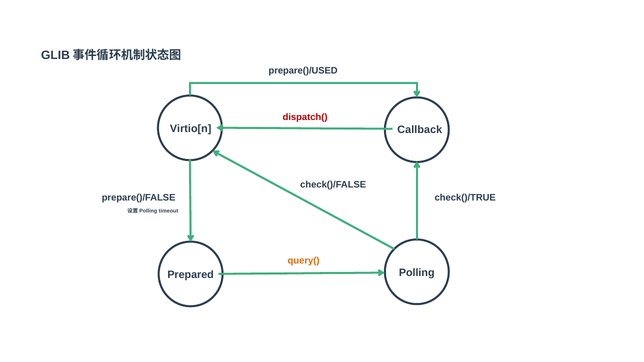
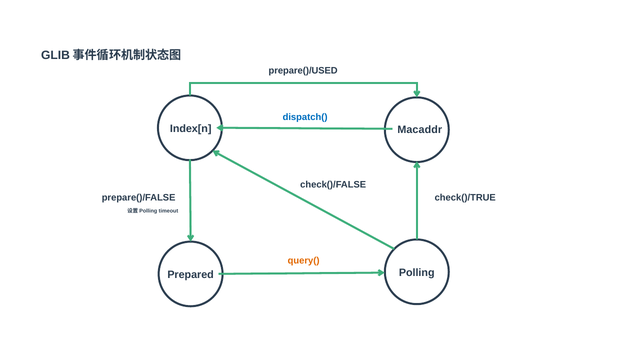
dispatch( colour: red -> blue
Virtio[n: Virtio[n -> Index[n
Callback: Callback -> Macaddr
